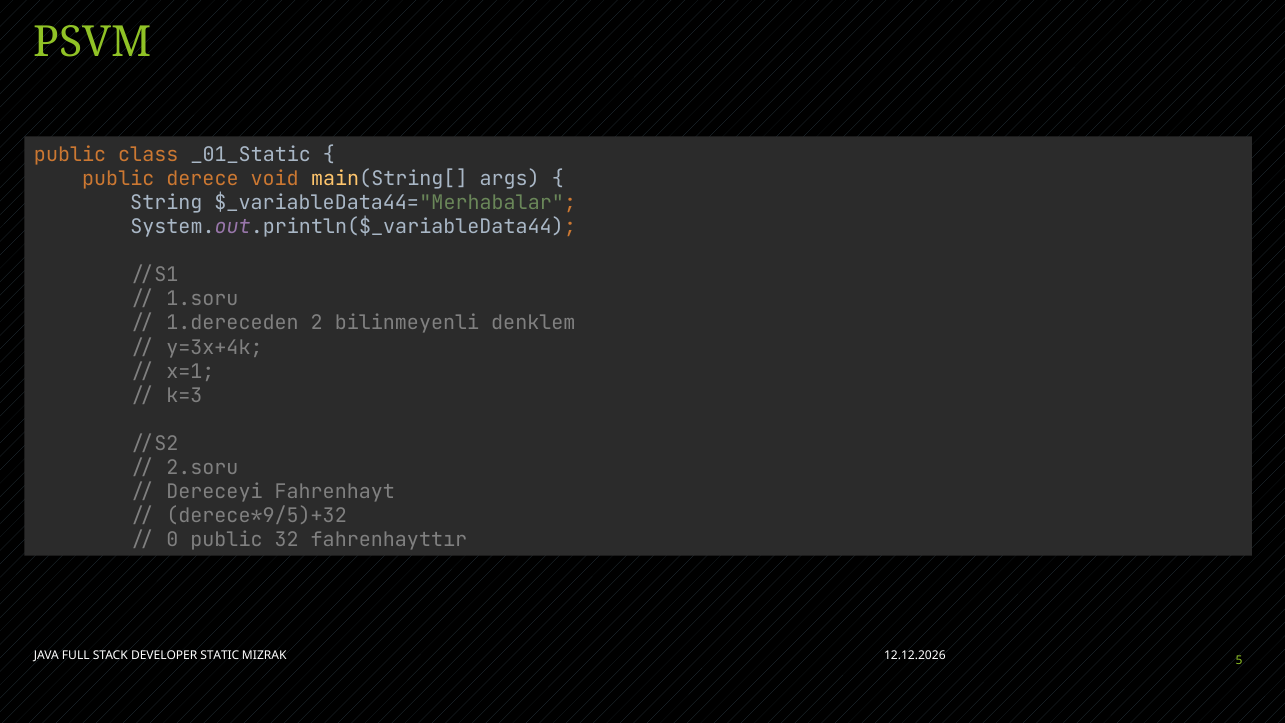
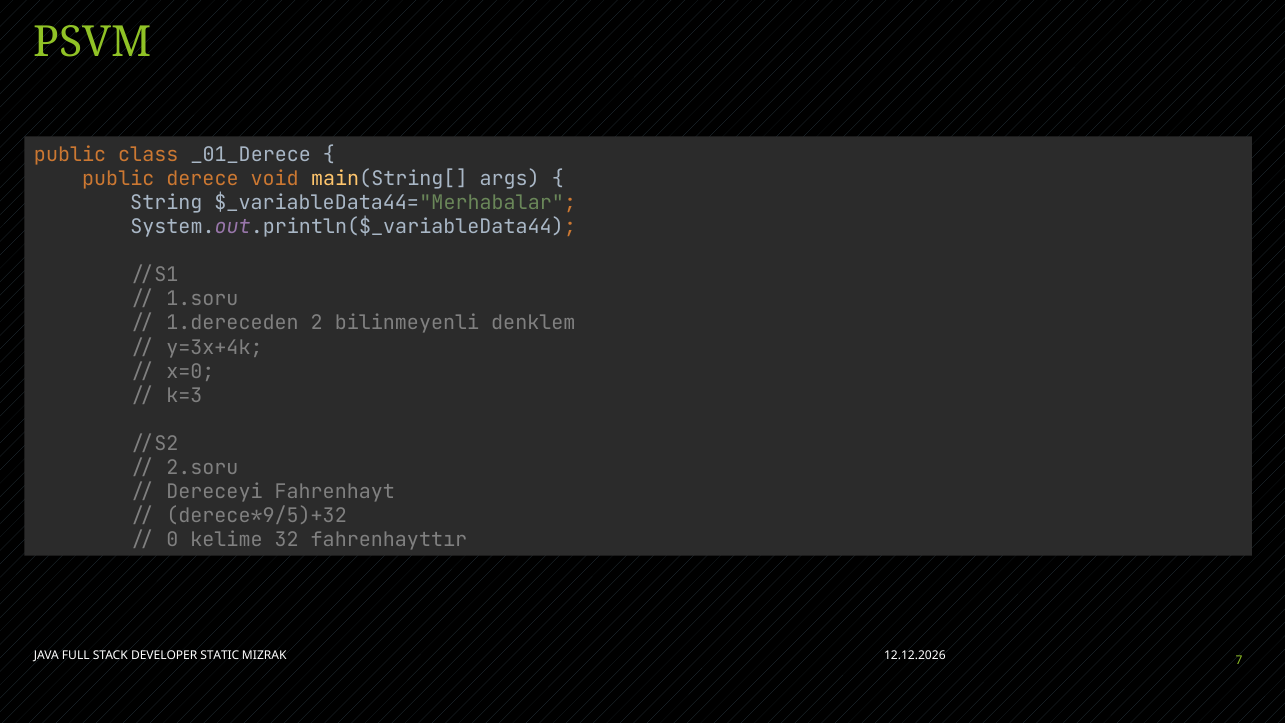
_01_Static: _01_Static -> _01_Derece
x=1: x=1 -> x=0
0 public: public -> kelime
5: 5 -> 7
